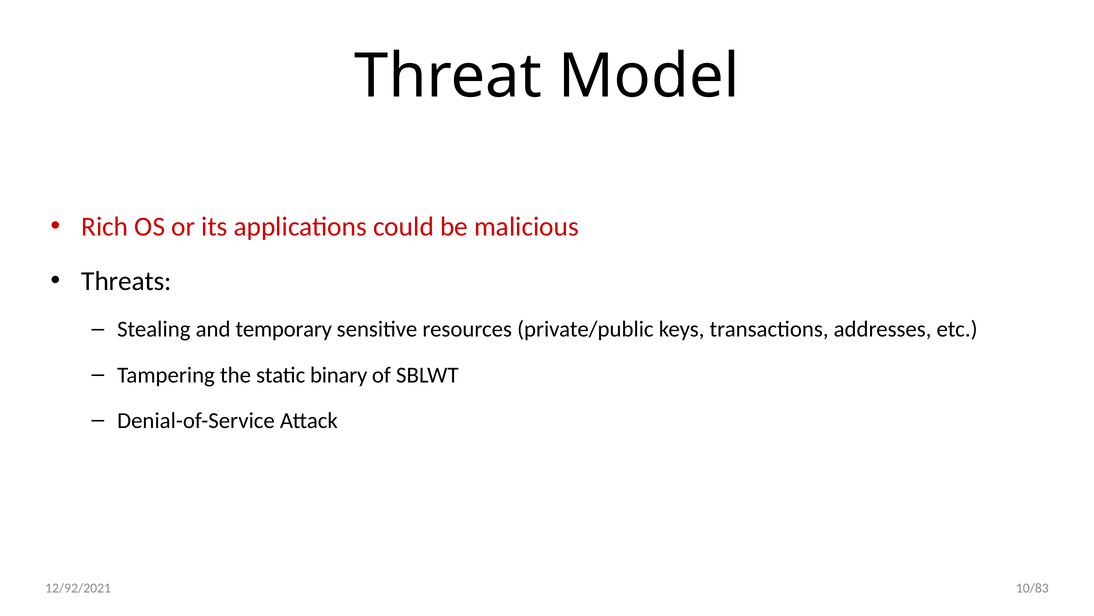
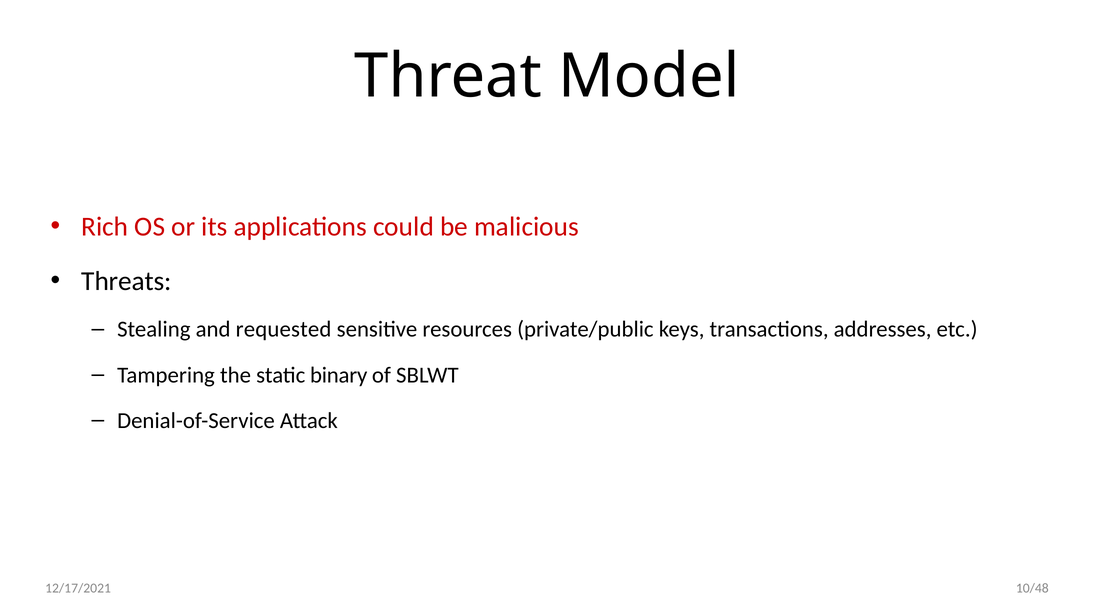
temporary: temporary -> requested
12/92/2021: 12/92/2021 -> 12/17/2021
10/83: 10/83 -> 10/48
